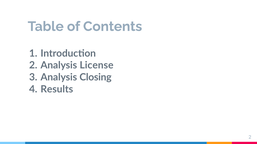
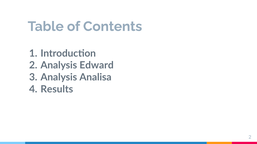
License: License -> Edward
Closing: Closing -> Analisa
